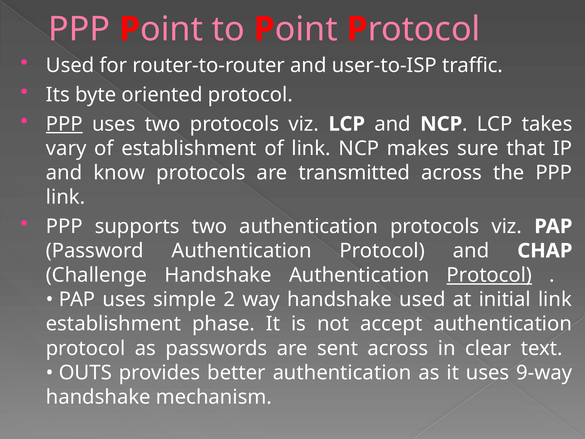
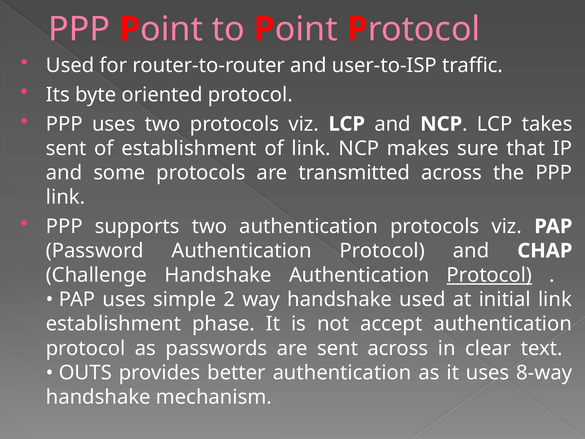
PPP at (64, 124) underline: present -> none
vary at (66, 148): vary -> sent
know: know -> some
9-way: 9-way -> 8-way
